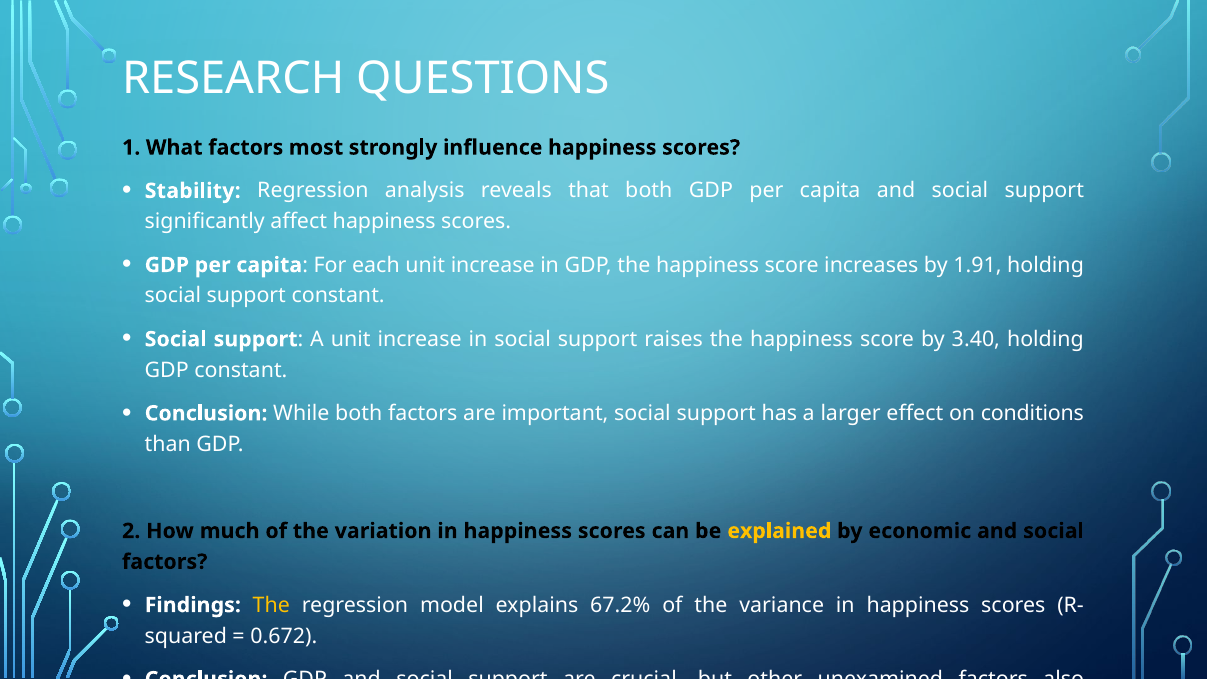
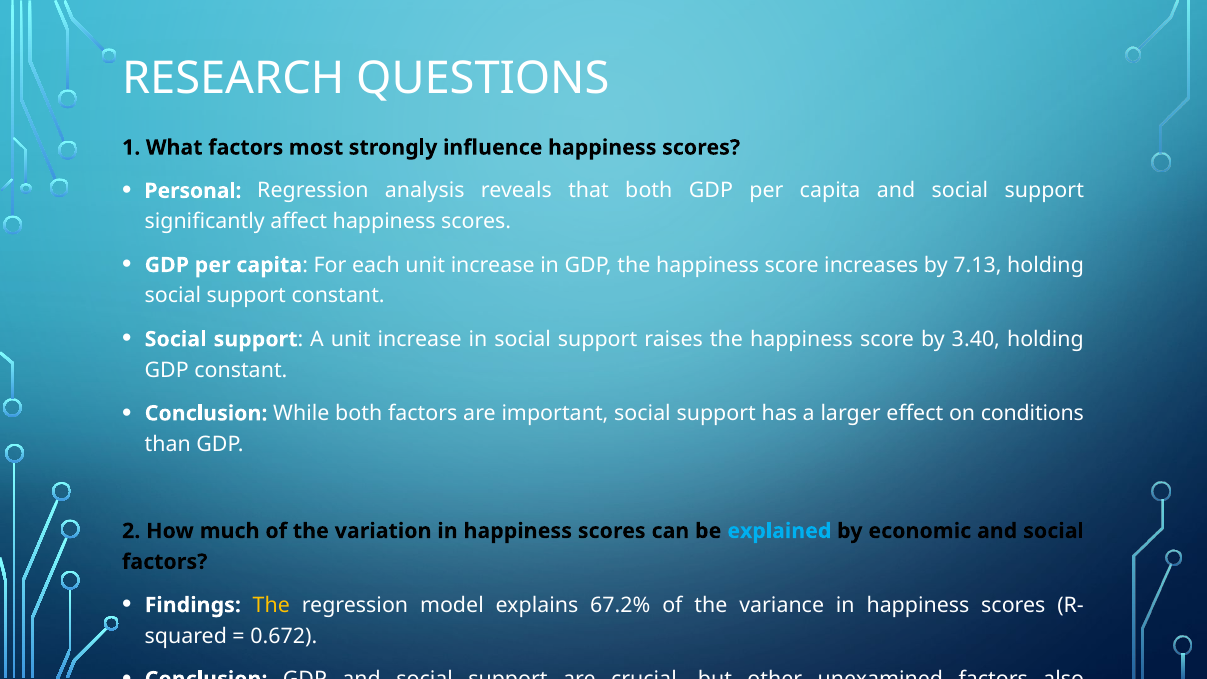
Stability: Stability -> Personal
1.91: 1.91 -> 7.13
explained colour: yellow -> light blue
